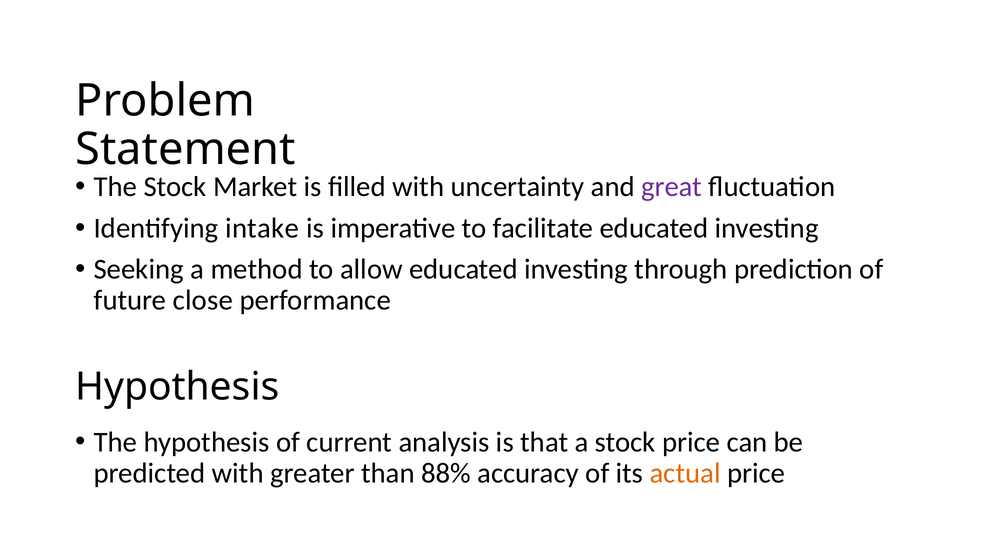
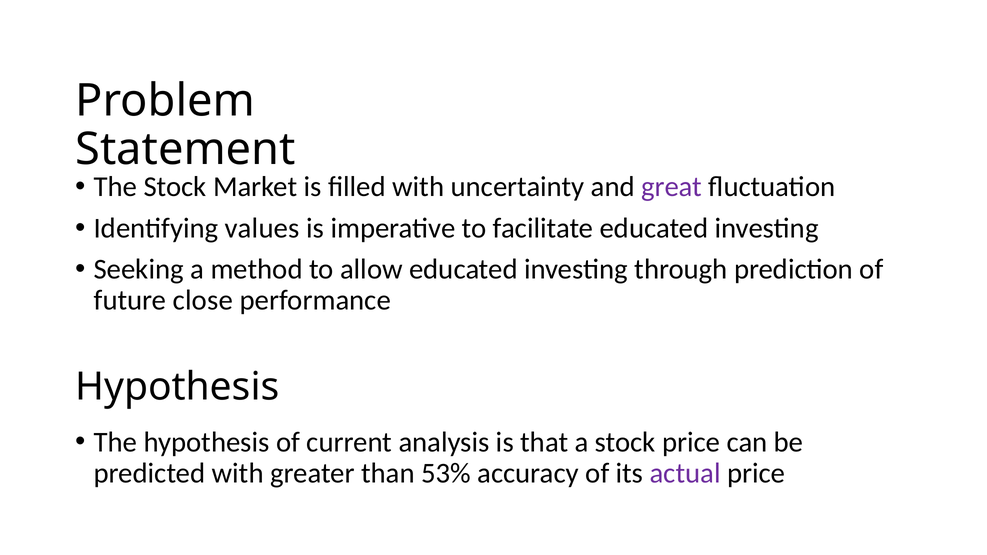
intake: intake -> values
88%: 88% -> 53%
actual colour: orange -> purple
